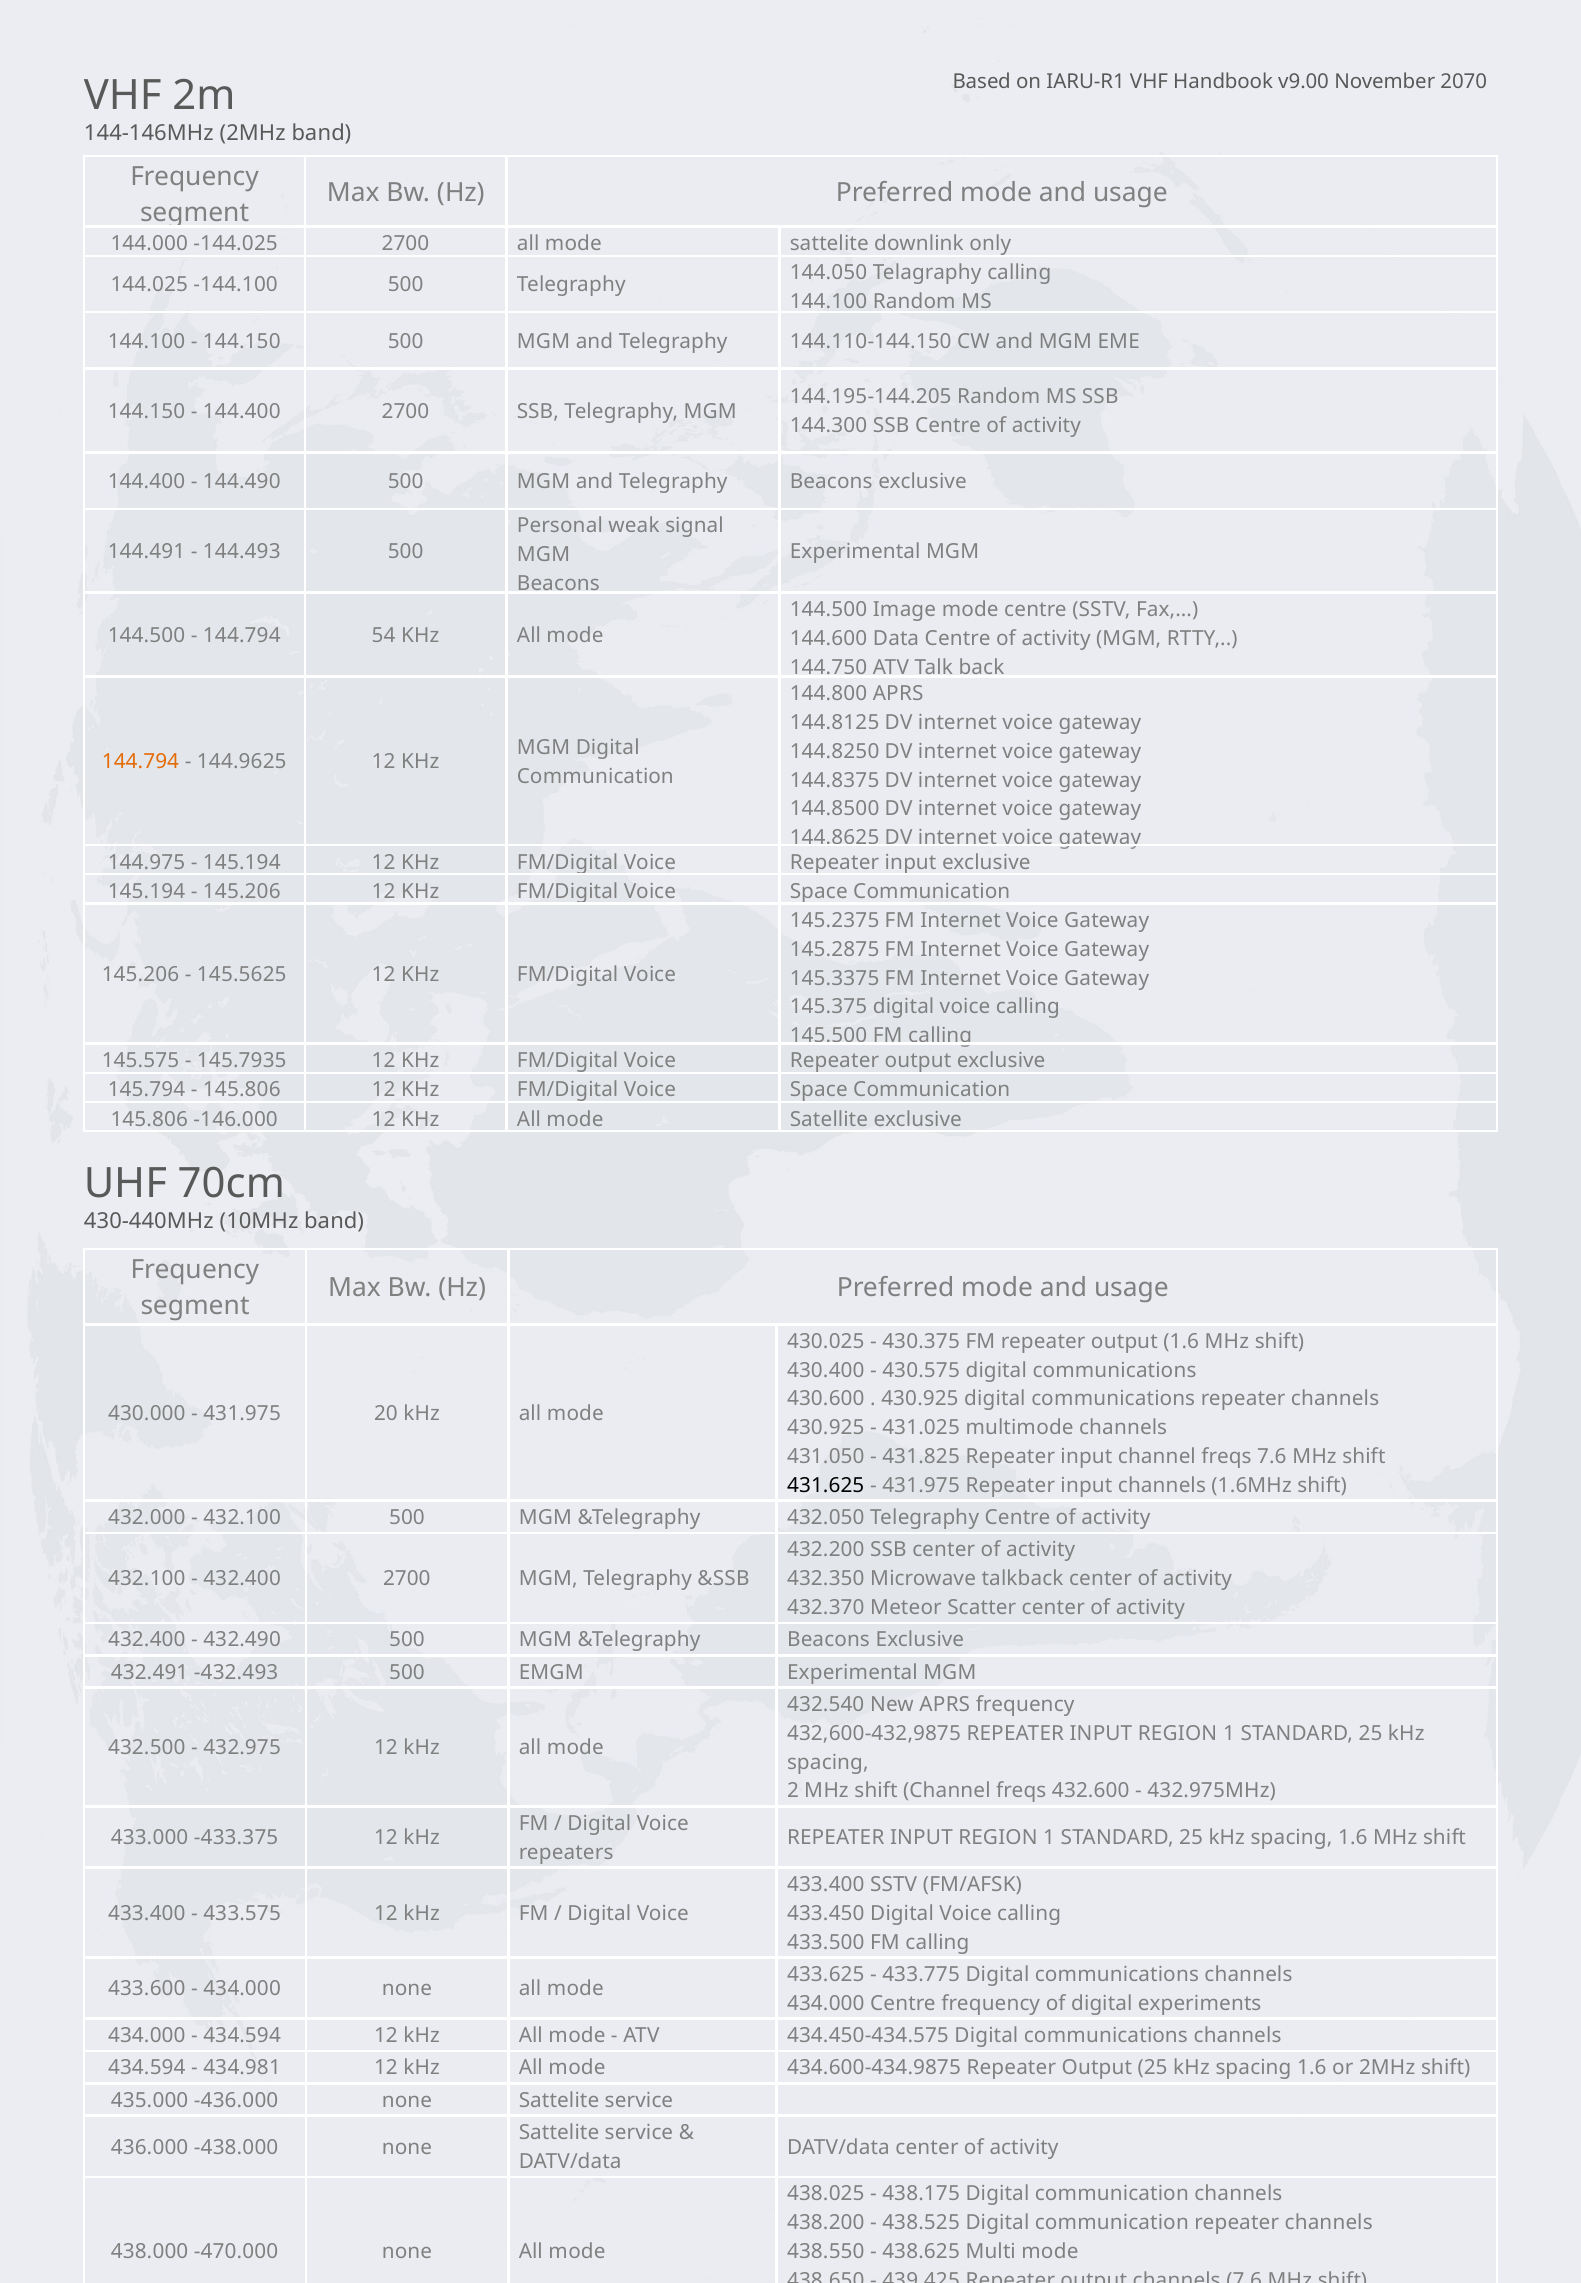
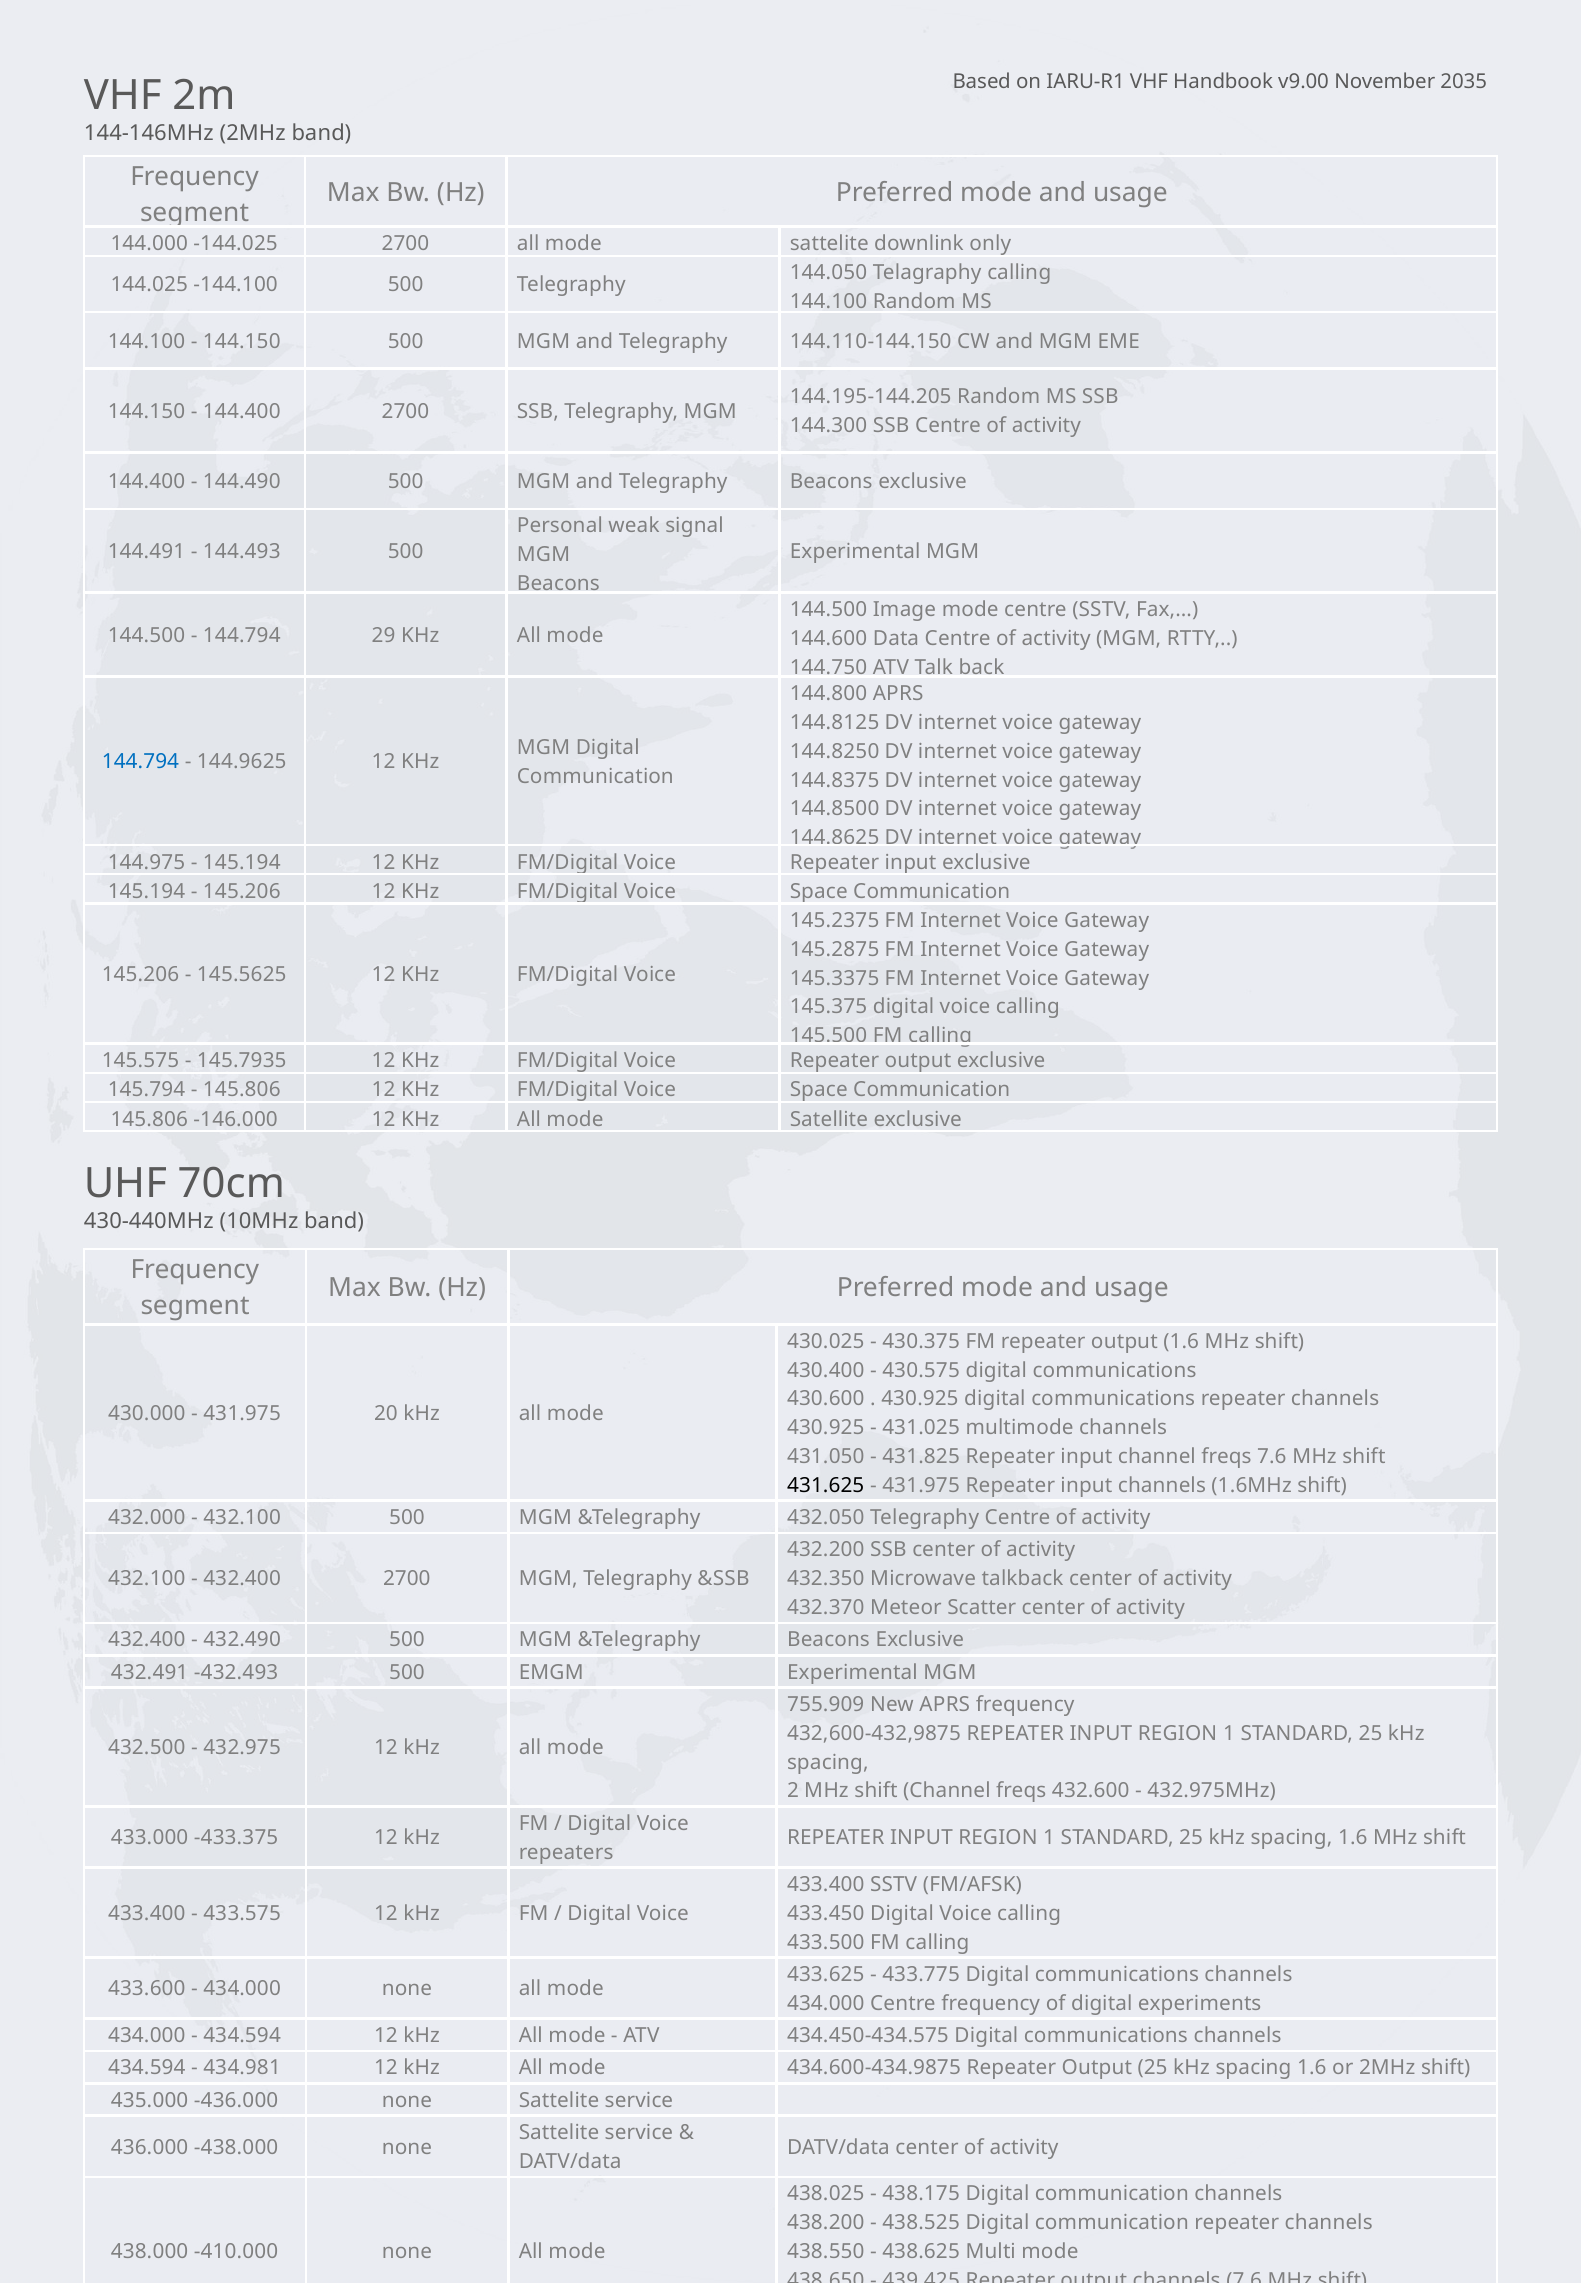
2070: 2070 -> 2035
54: 54 -> 29
144.794 at (140, 762) colour: orange -> blue
432.540: 432.540 -> 755.909
-470.000: -470.000 -> -410.000
